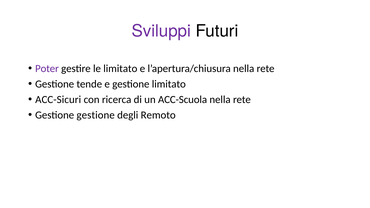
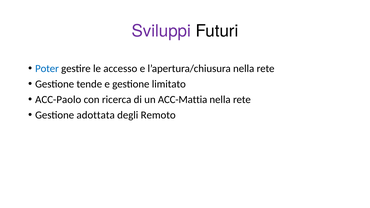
Poter colour: purple -> blue
le limitato: limitato -> accesso
ACC-Sicuri: ACC-Sicuri -> ACC-Paolo
ACC-Scuola: ACC-Scuola -> ACC-Mattia
Gestione gestione: gestione -> adottata
